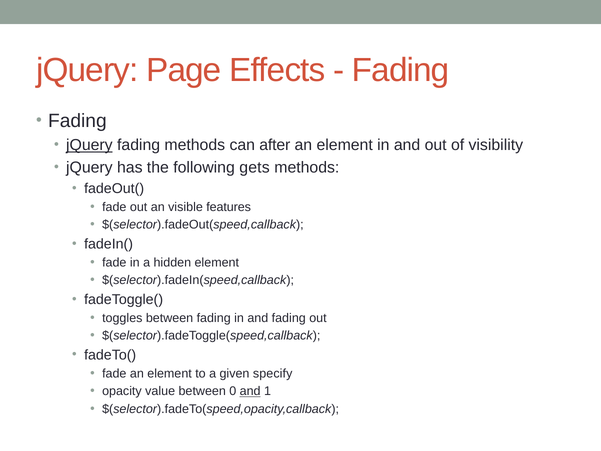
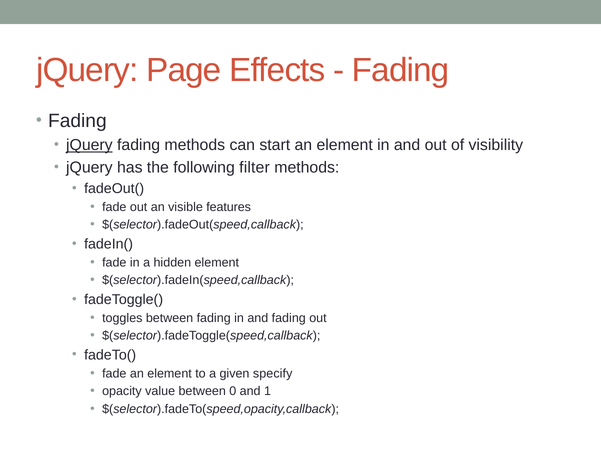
after: after -> start
gets: gets -> filter
and at (250, 391) underline: present -> none
